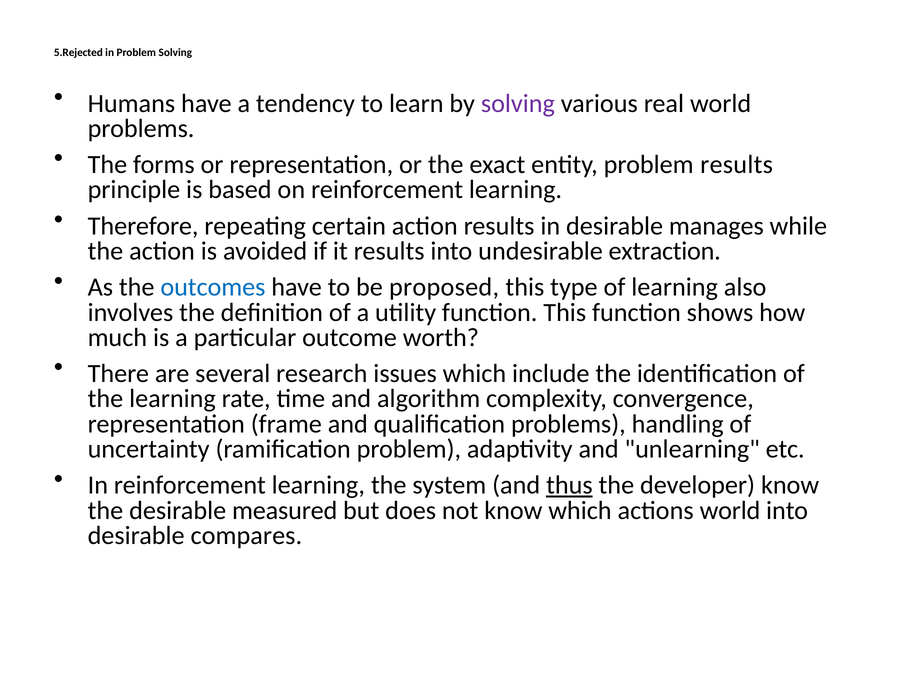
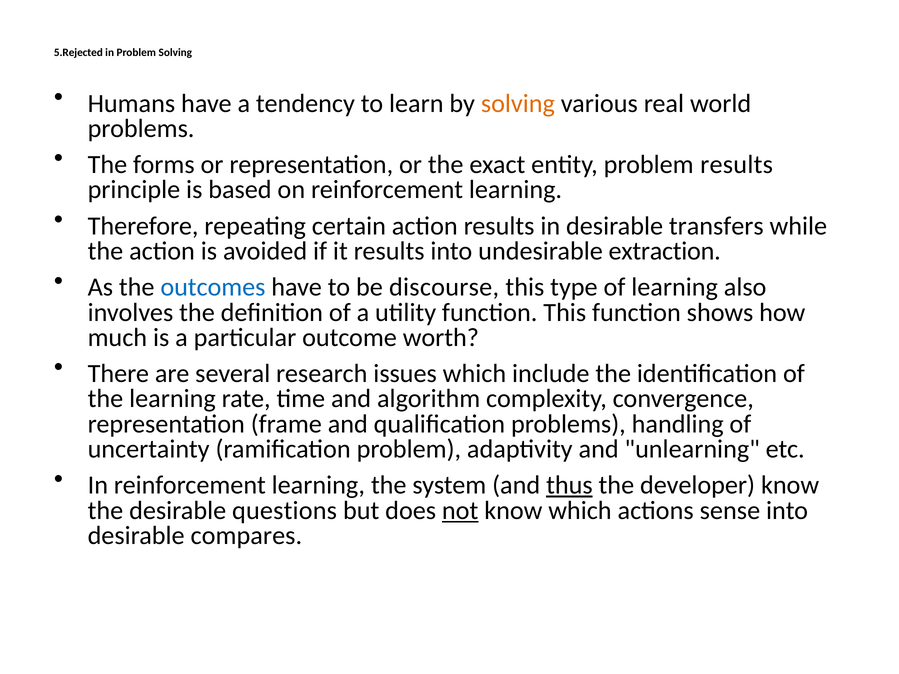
solving at (518, 103) colour: purple -> orange
manages: manages -> transfers
proposed: proposed -> discourse
measured: measured -> questions
not underline: none -> present
actions world: world -> sense
